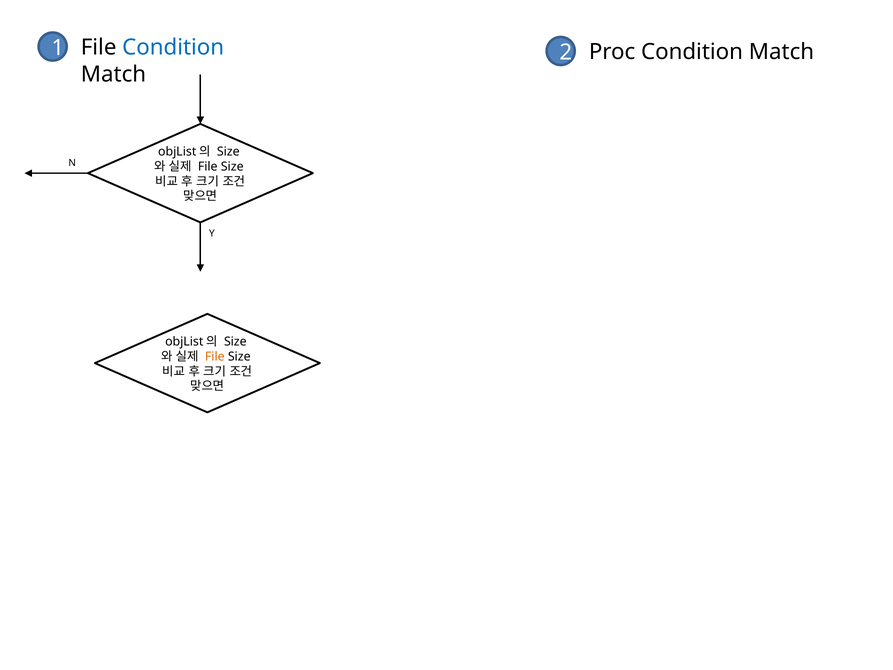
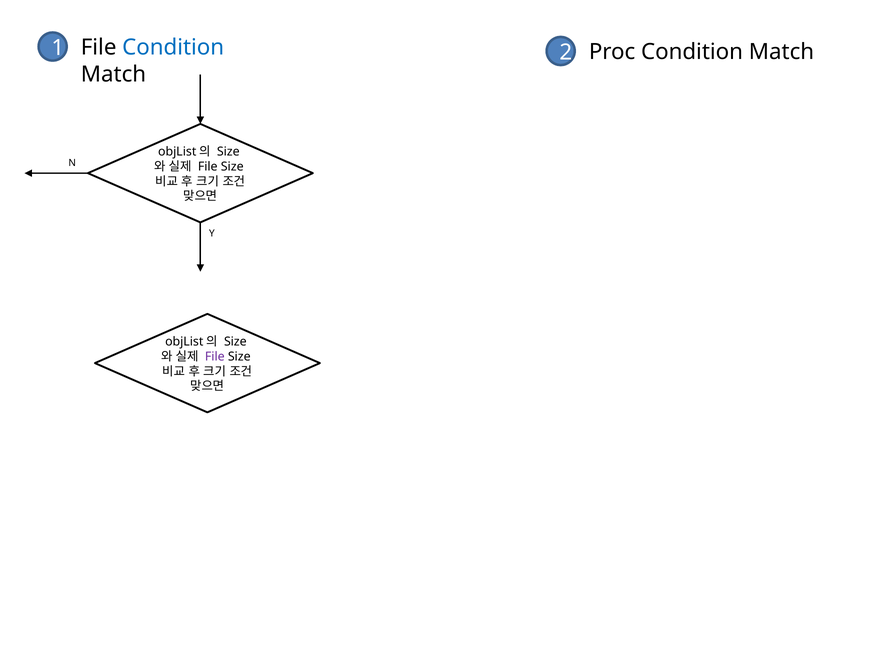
File at (215, 356) colour: orange -> purple
